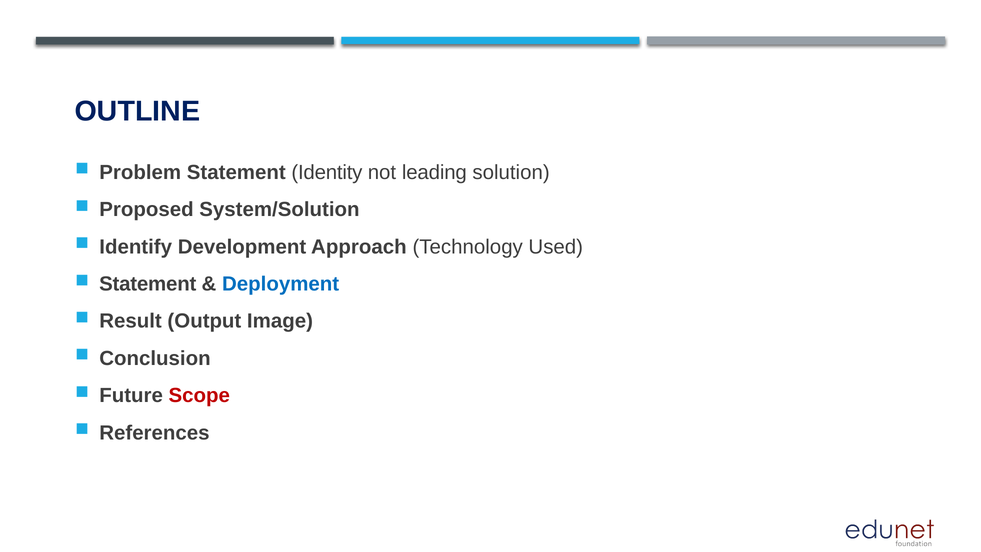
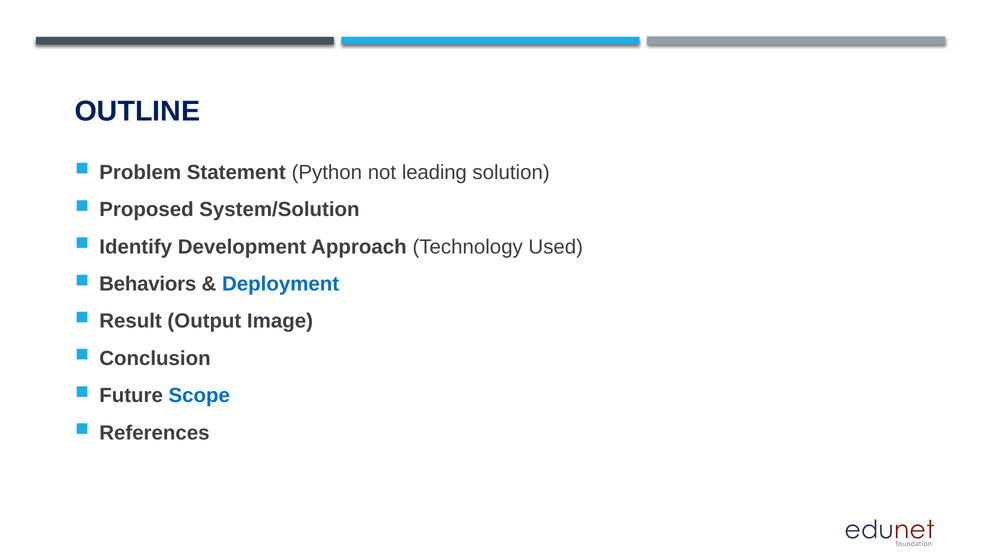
Identity: Identity -> Python
Statement at (148, 284): Statement -> Behaviors
Scope colour: red -> blue
